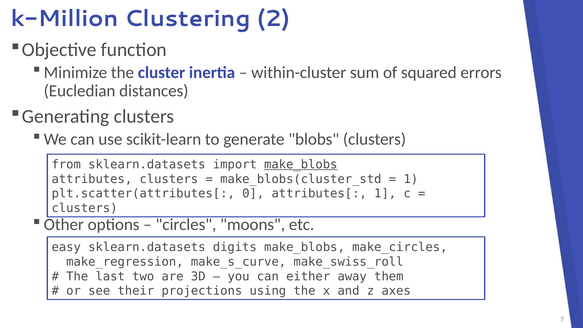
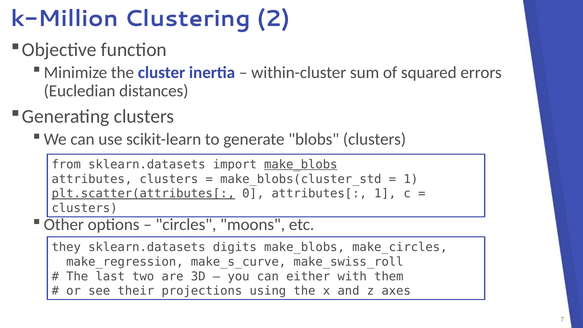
plt.scatter(attributes[ underline: none -> present
easy: easy -> they
away: away -> with
